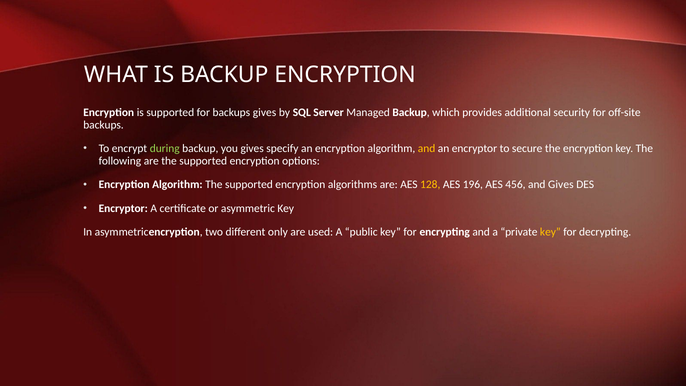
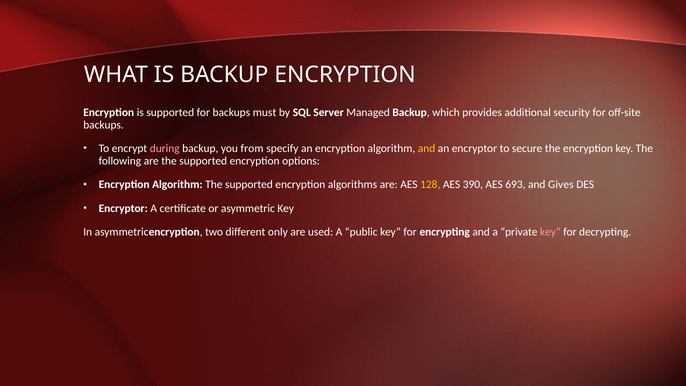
backups gives: gives -> must
during colour: light green -> pink
you gives: gives -> from
196: 196 -> 390
456: 456 -> 693
key at (550, 232) colour: yellow -> pink
